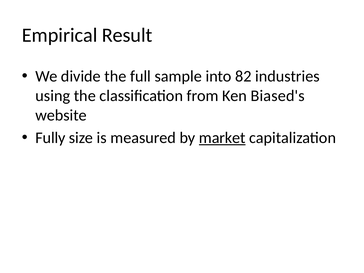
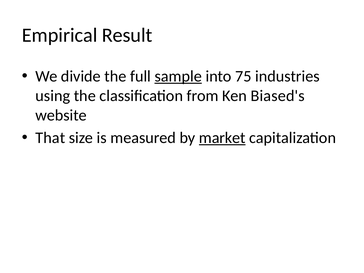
sample underline: none -> present
82: 82 -> 75
Fully: Fully -> That
